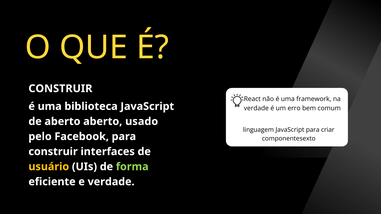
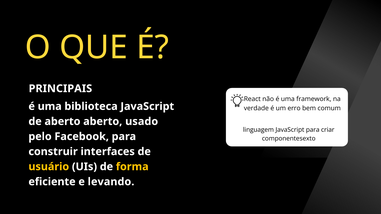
CONSTRUIR at (60, 89): CONSTRUIR -> PRINCIPAIS
forma colour: light green -> yellow
e verdade: verdade -> levando
